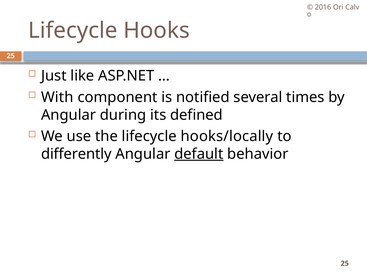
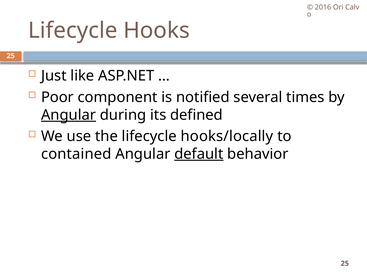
With: With -> Poor
Angular at (69, 115) underline: none -> present
differently: differently -> contained
